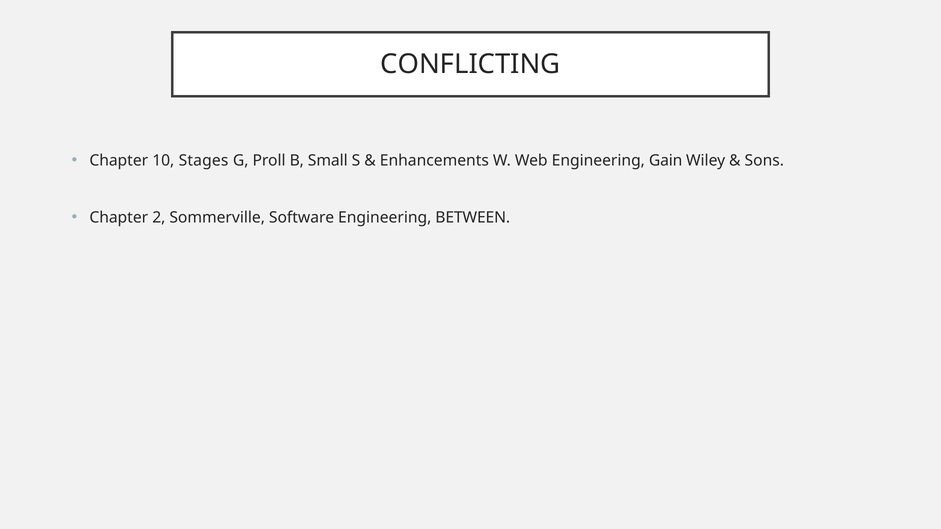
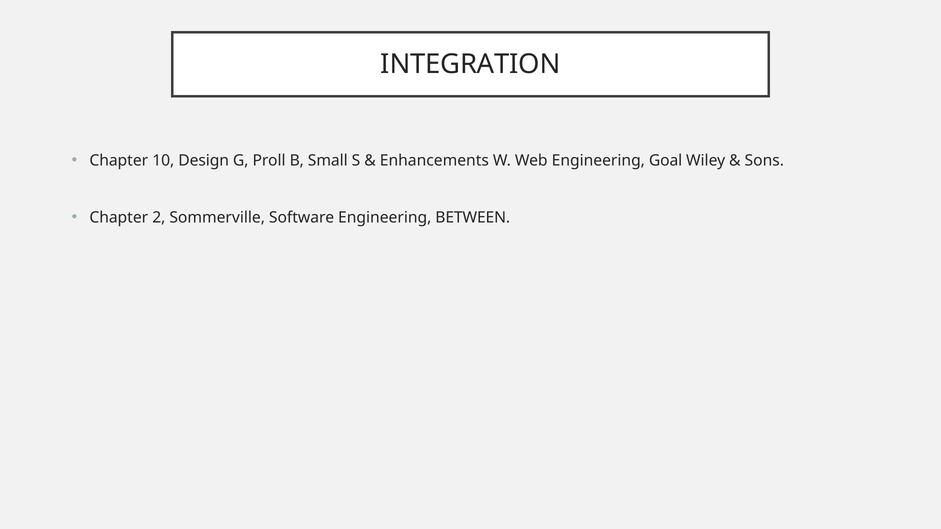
CONFLICTING: CONFLICTING -> INTEGRATION
Stages: Stages -> Design
Gain: Gain -> Goal
